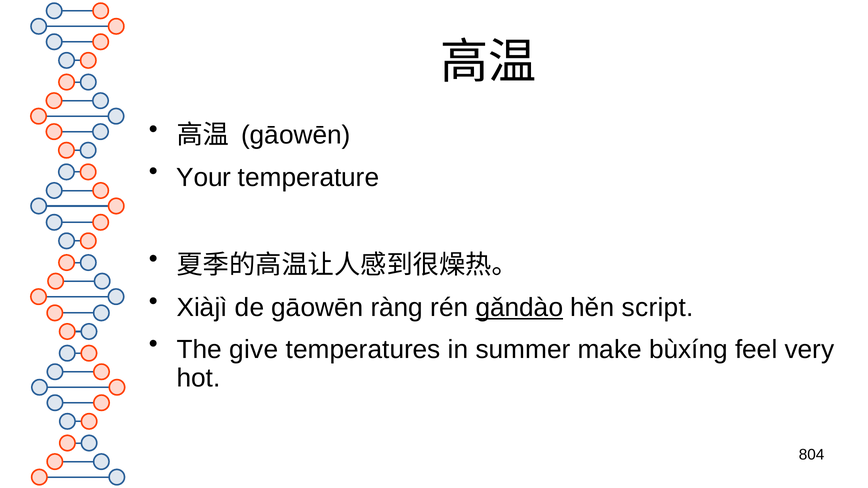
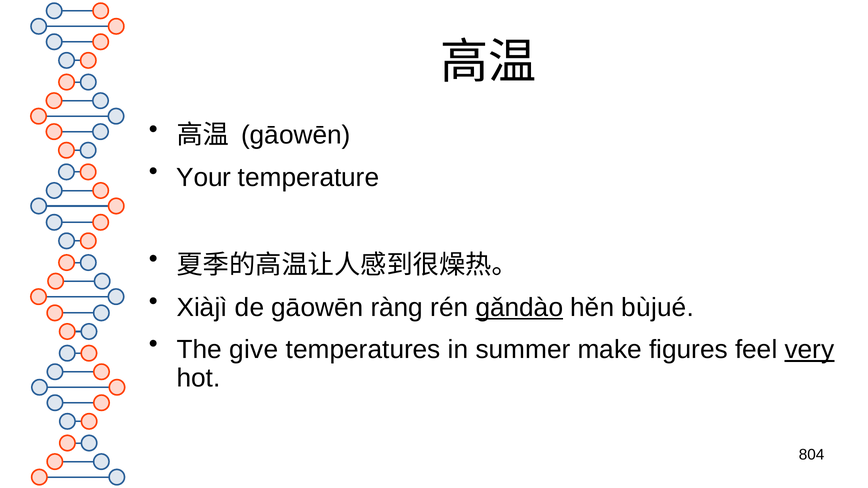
script: script -> bùjué
bùxíng: bùxíng -> figures
very underline: none -> present
